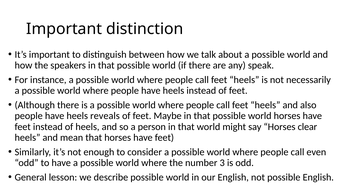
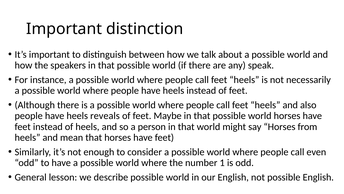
clear: clear -> from
3: 3 -> 1
